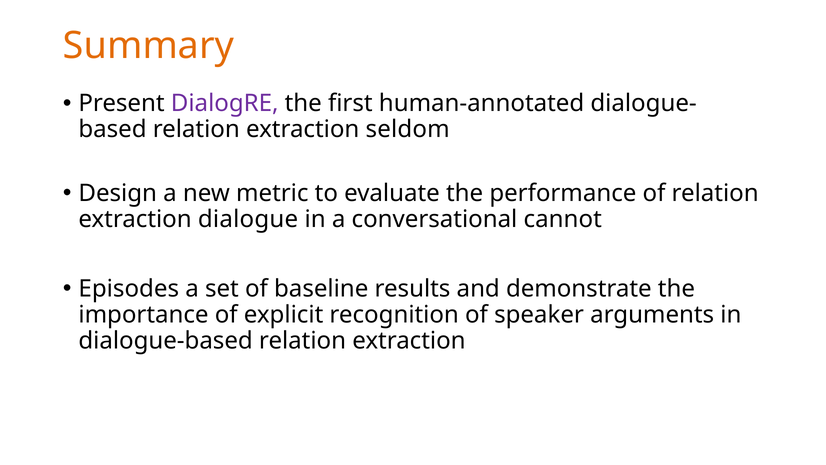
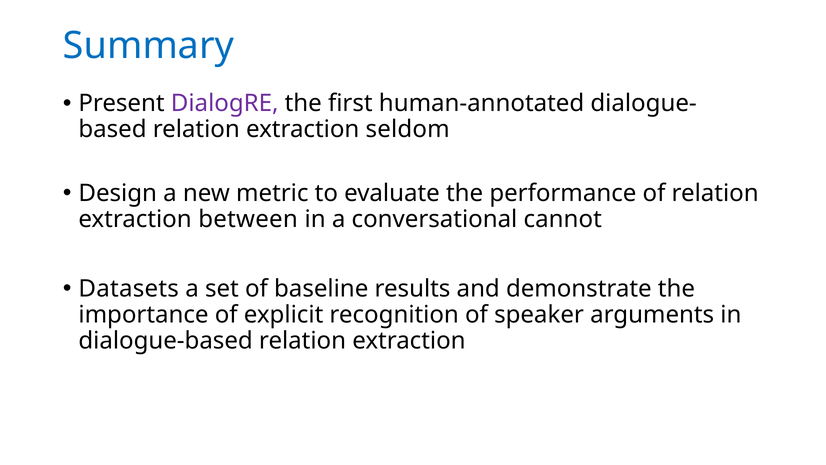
Summary colour: orange -> blue
dialogue: dialogue -> between
Episodes: Episodes -> Datasets
